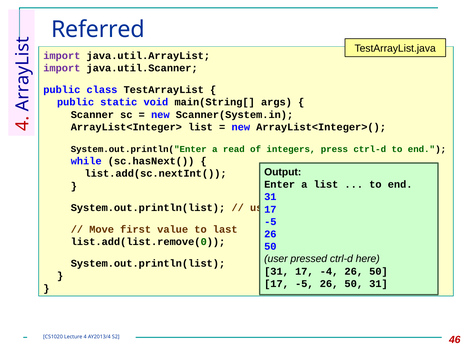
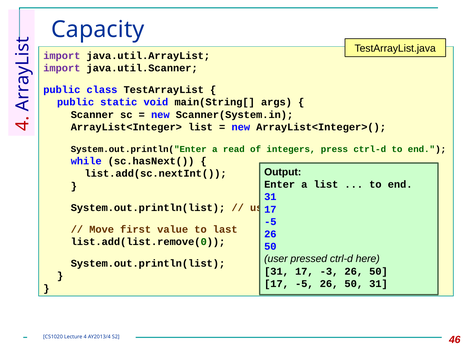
Referred: Referred -> Capacity
-4: -4 -> -3
